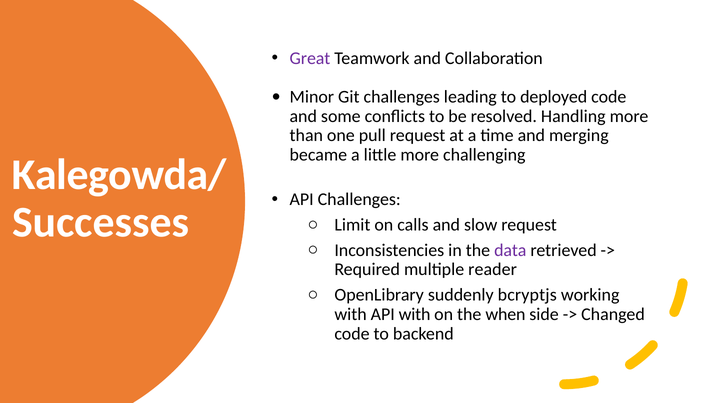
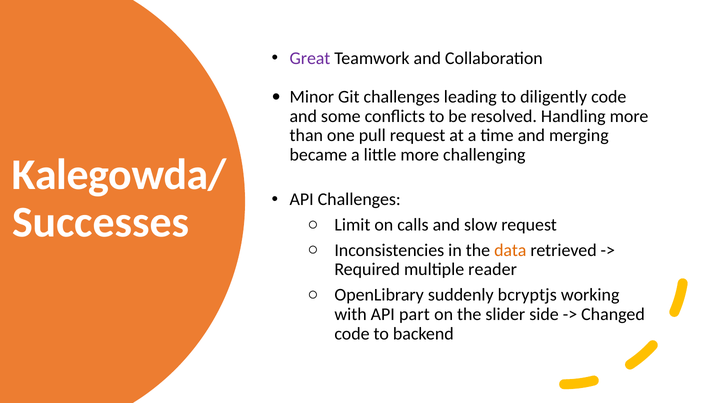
deployed: deployed -> diligently
data colour: purple -> orange
API with: with -> part
when: when -> slider
